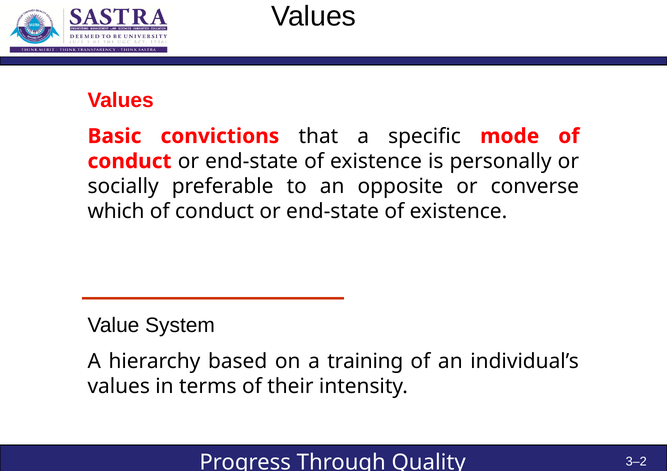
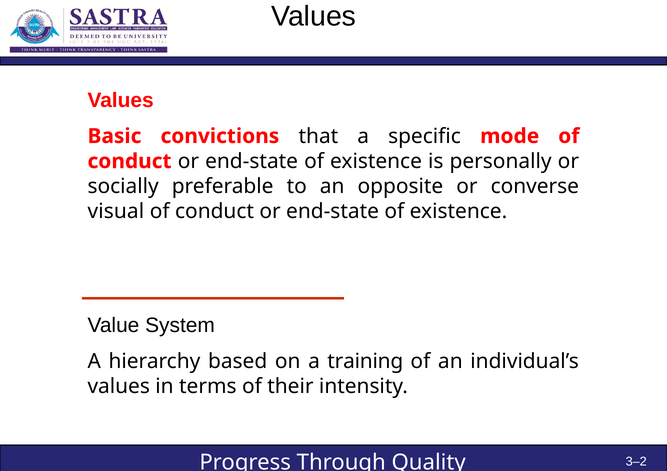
which: which -> visual
